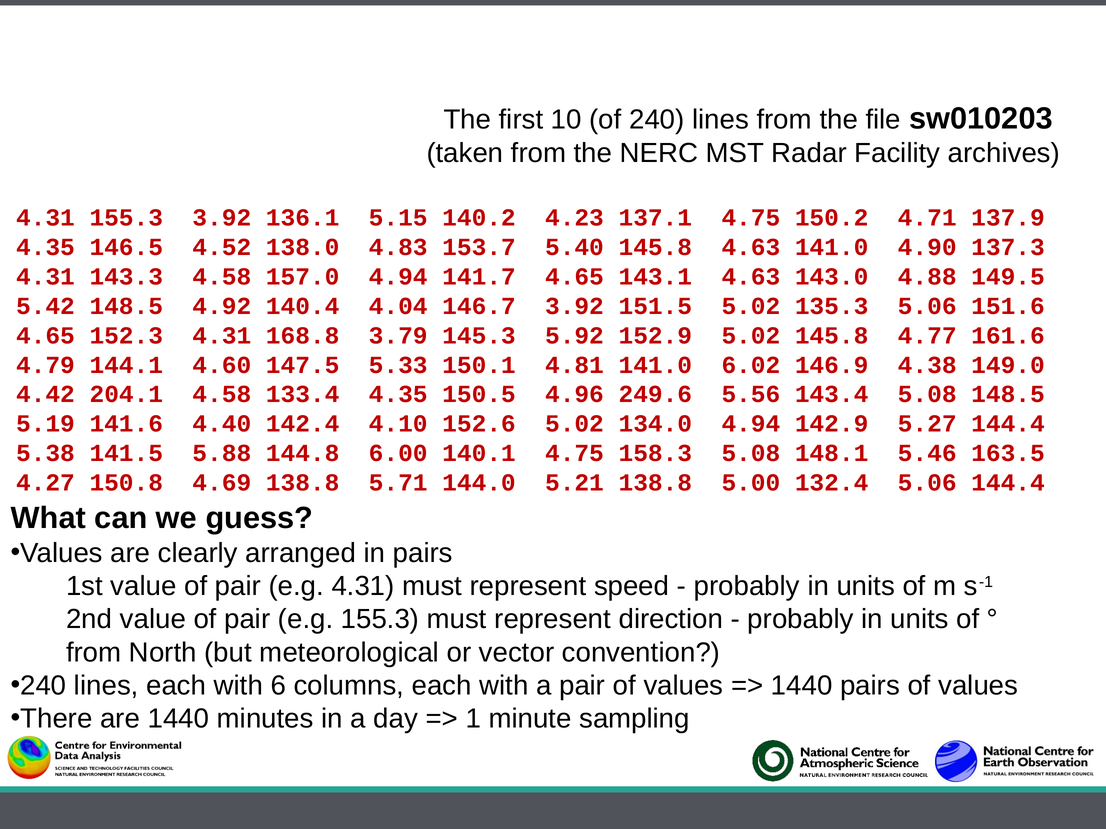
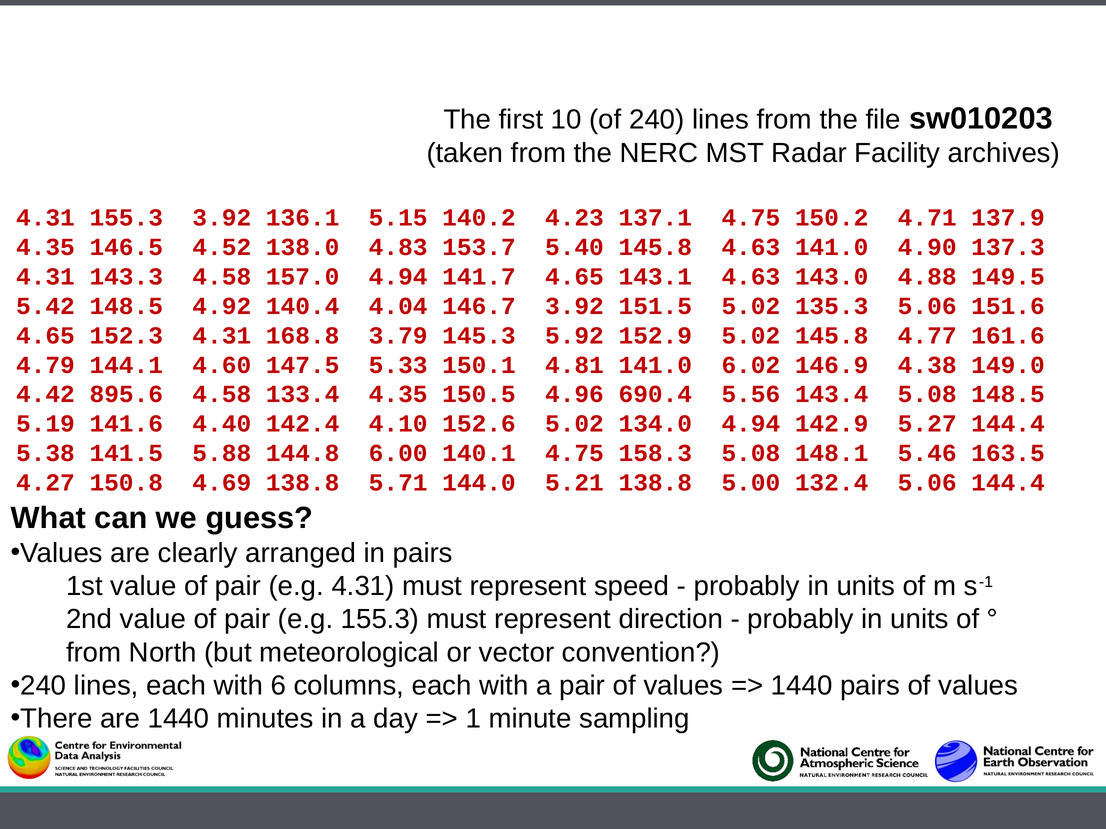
204.1: 204.1 -> 895.6
249.6: 249.6 -> 690.4
